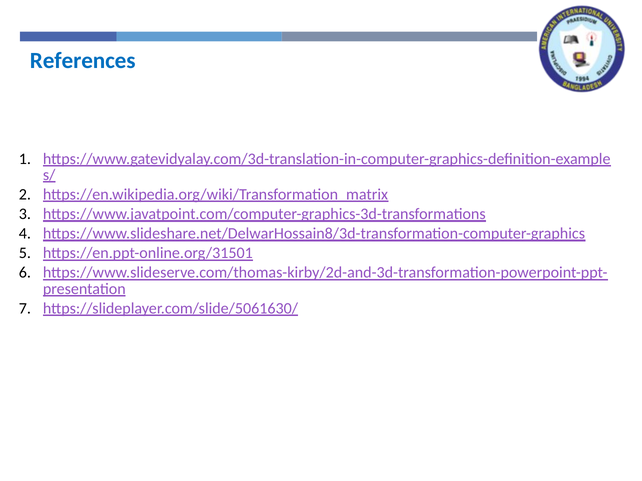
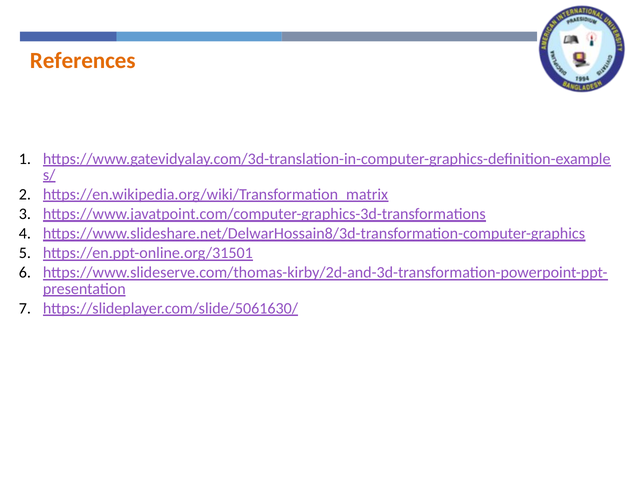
References colour: blue -> orange
